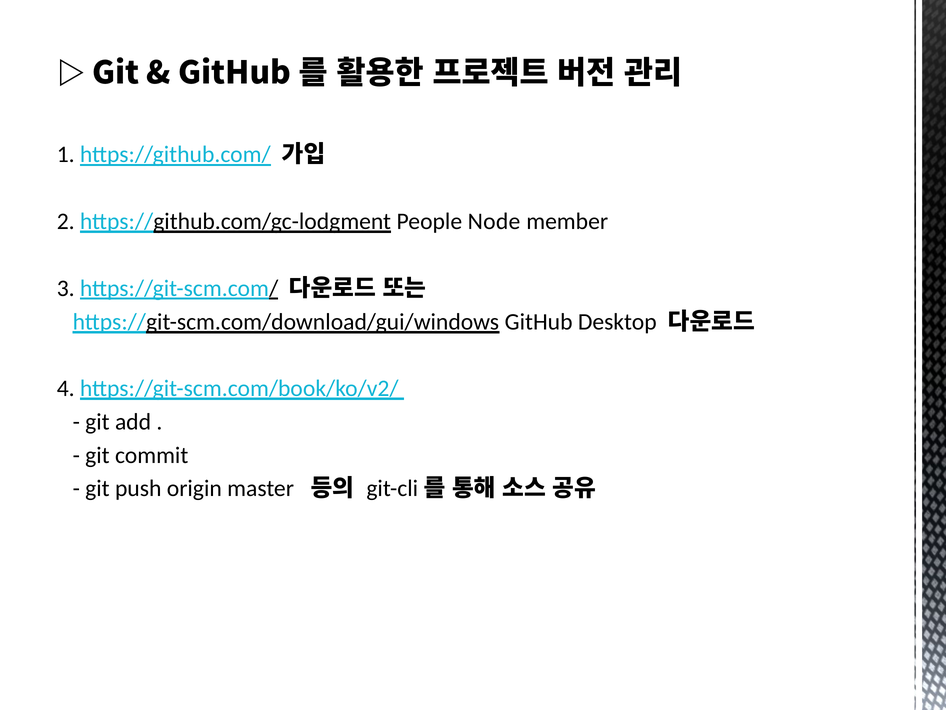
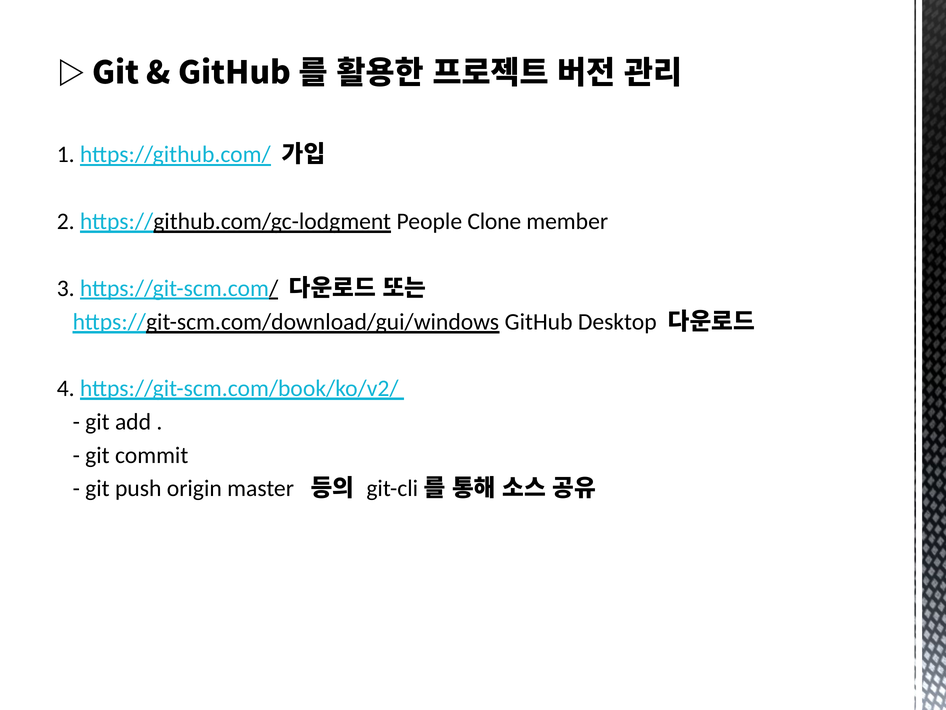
Node: Node -> Clone
